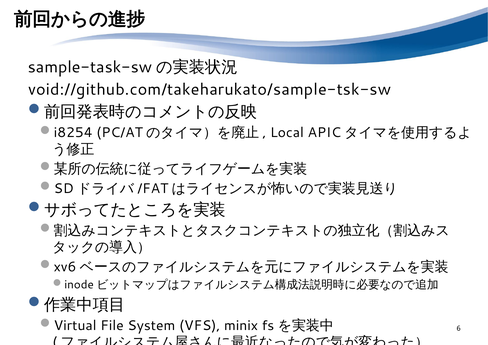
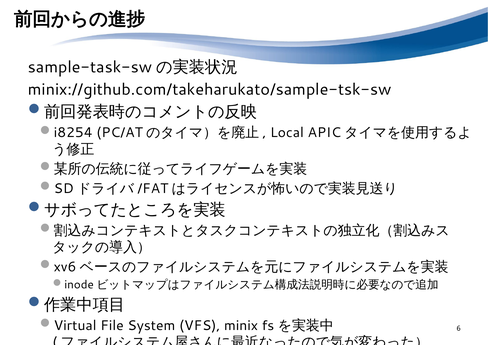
void://github.com/takeharukato/sample-tsk-sw: void://github.com/takeharukato/sample-tsk-sw -> minix://github.com/takeharukato/sample-tsk-sw
